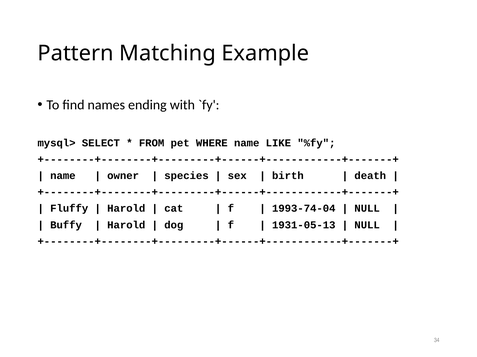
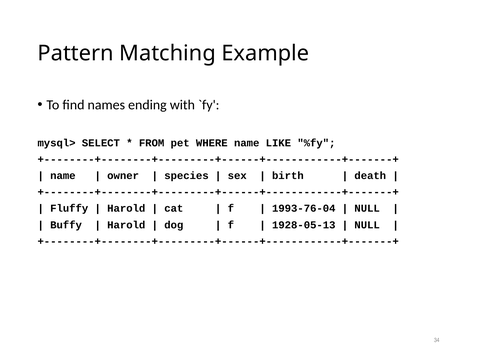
1993-74-04: 1993-74-04 -> 1993-76-04
1931-05-13: 1931-05-13 -> 1928-05-13
